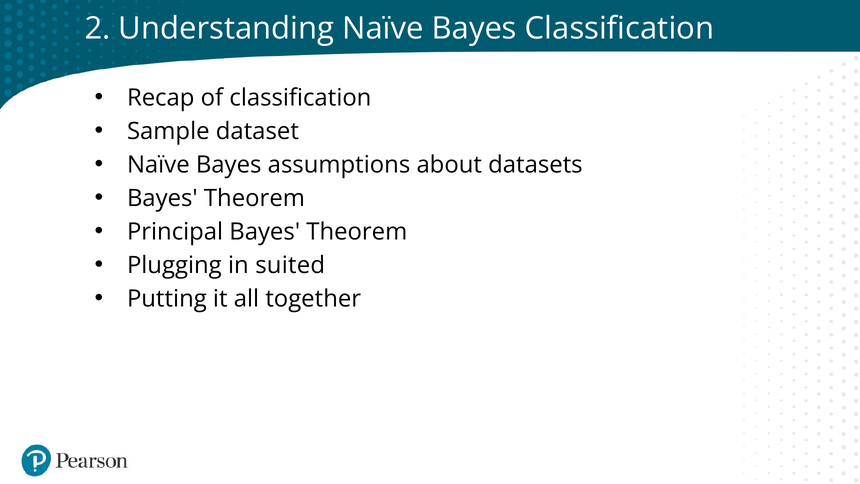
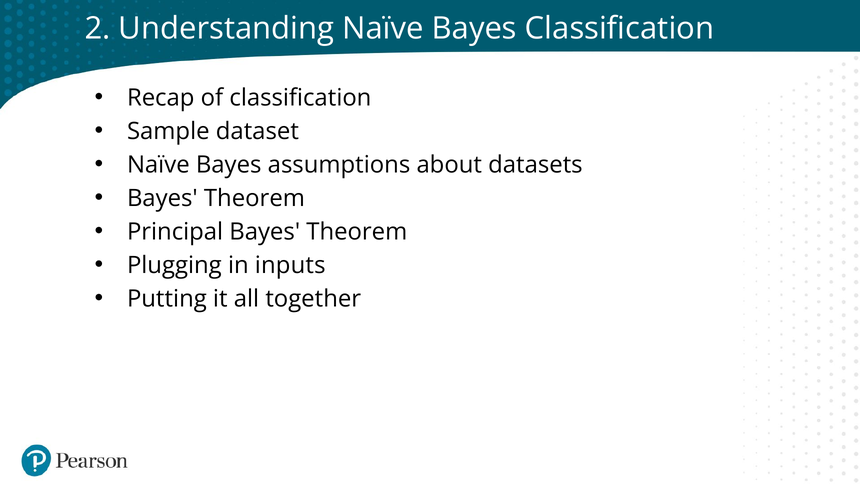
suited: suited -> inputs
